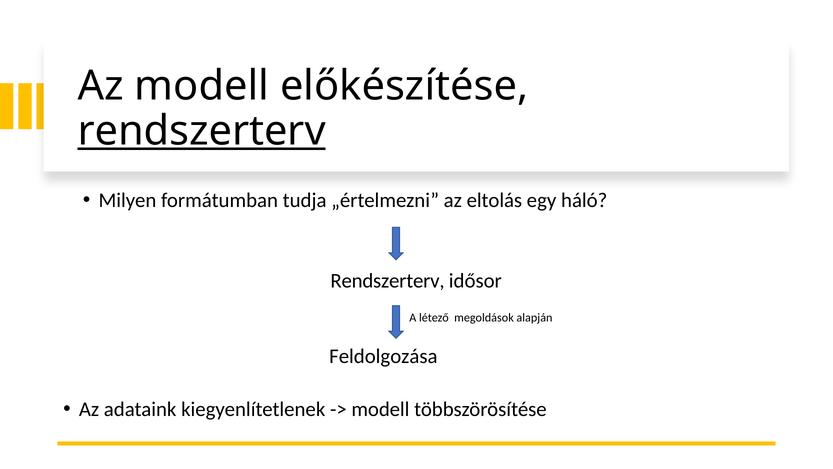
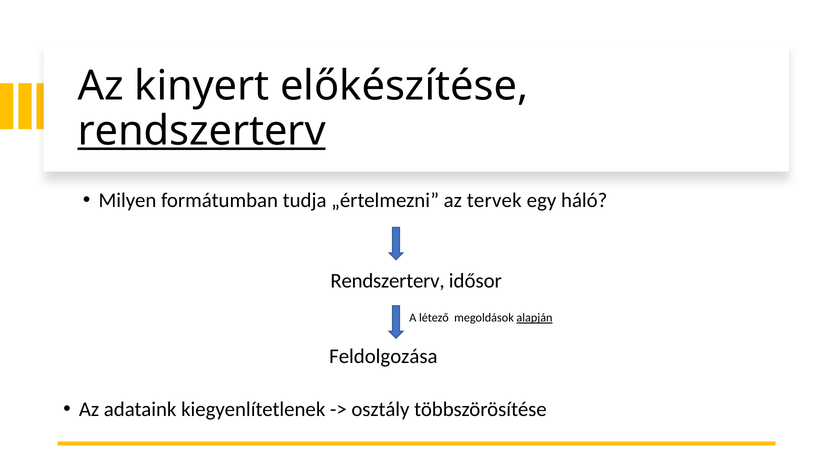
Az modell: modell -> kinyert
eltolás: eltolás -> tervek
alapján underline: none -> present
modell at (380, 409): modell -> osztály
